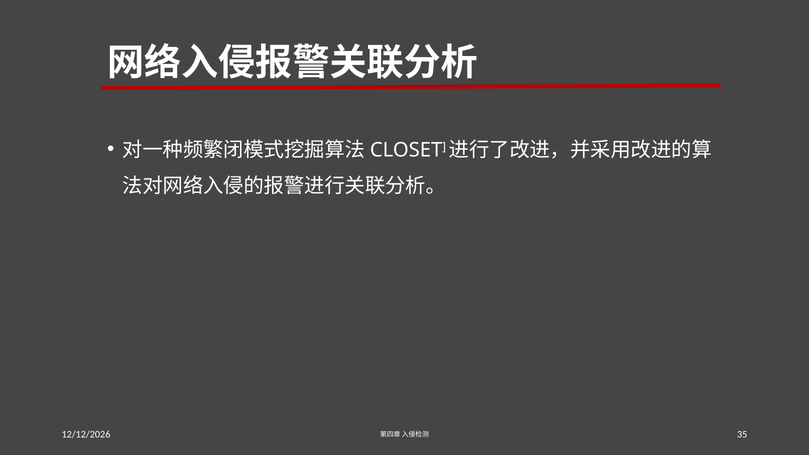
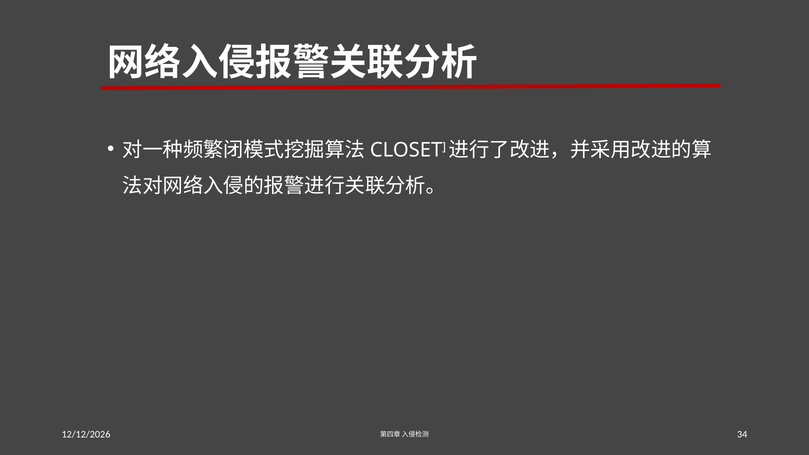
35: 35 -> 34
